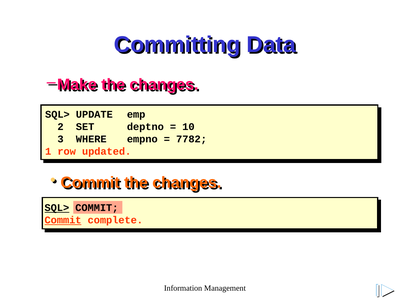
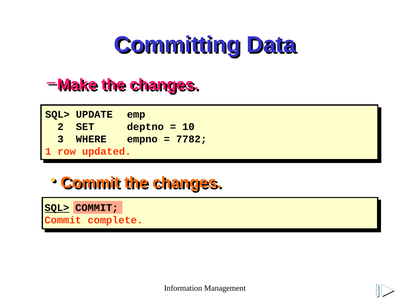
Commit at (63, 220) underline: present -> none
